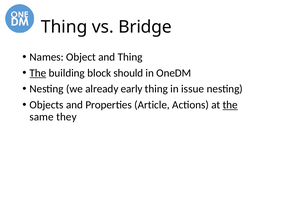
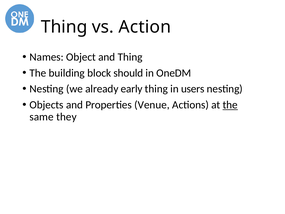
Bridge: Bridge -> Action
The at (38, 73) underline: present -> none
issue: issue -> users
Article: Article -> Venue
